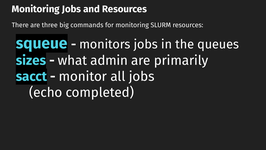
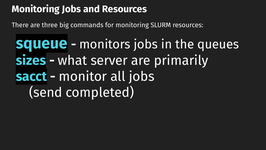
admin: admin -> server
echo: echo -> send
